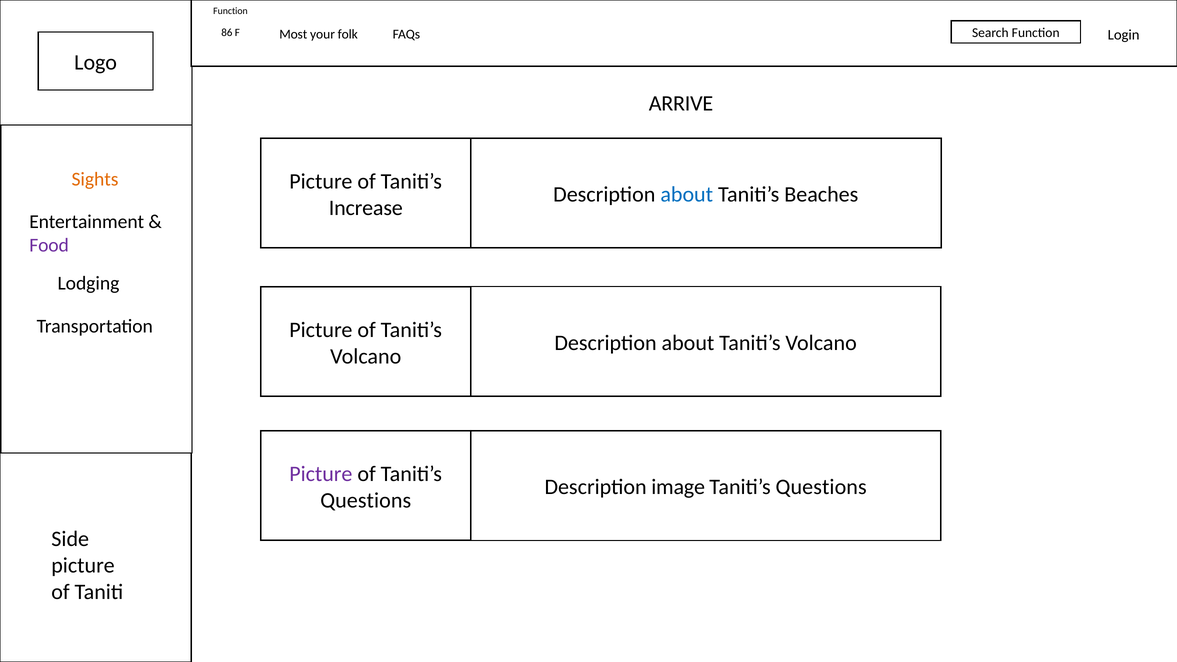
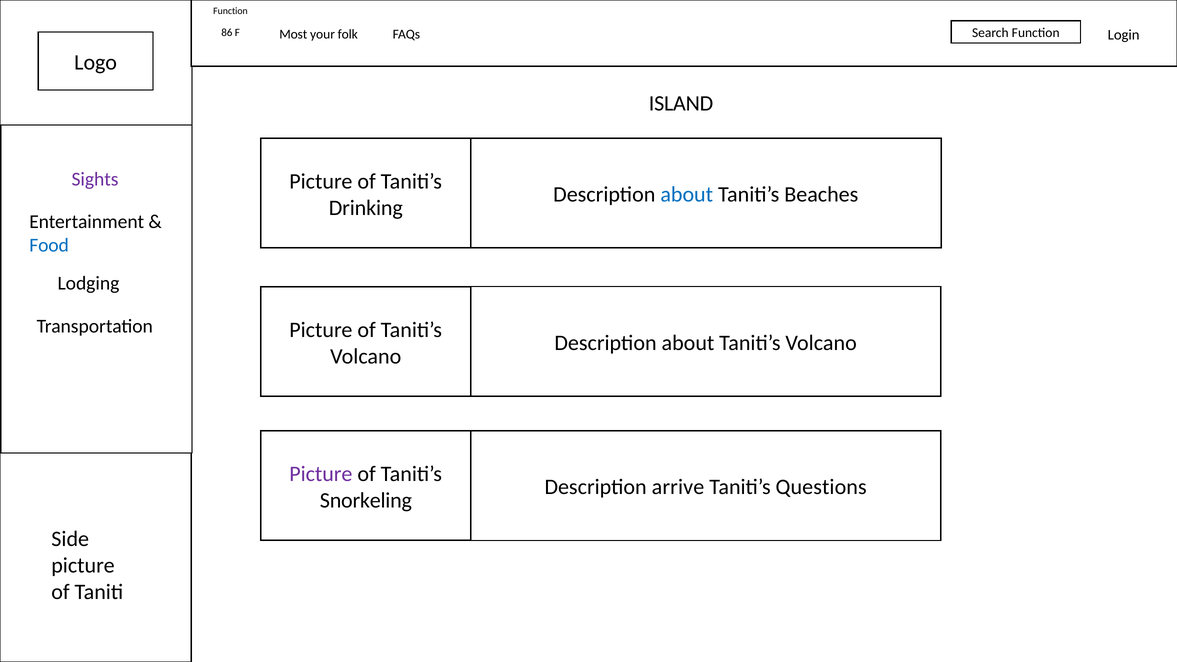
ARRIVE: ARRIVE -> ISLAND
Sights colour: orange -> purple
Increase: Increase -> Drinking
Food colour: purple -> blue
image: image -> arrive
Questions at (366, 500): Questions -> Snorkeling
